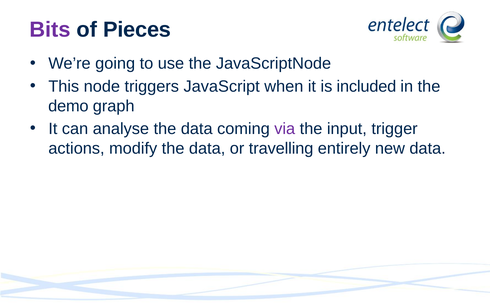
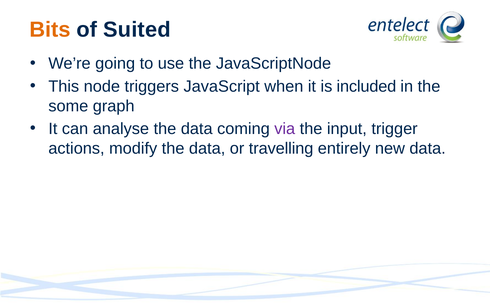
Bits colour: purple -> orange
Pieces: Pieces -> Suited
demo: demo -> some
